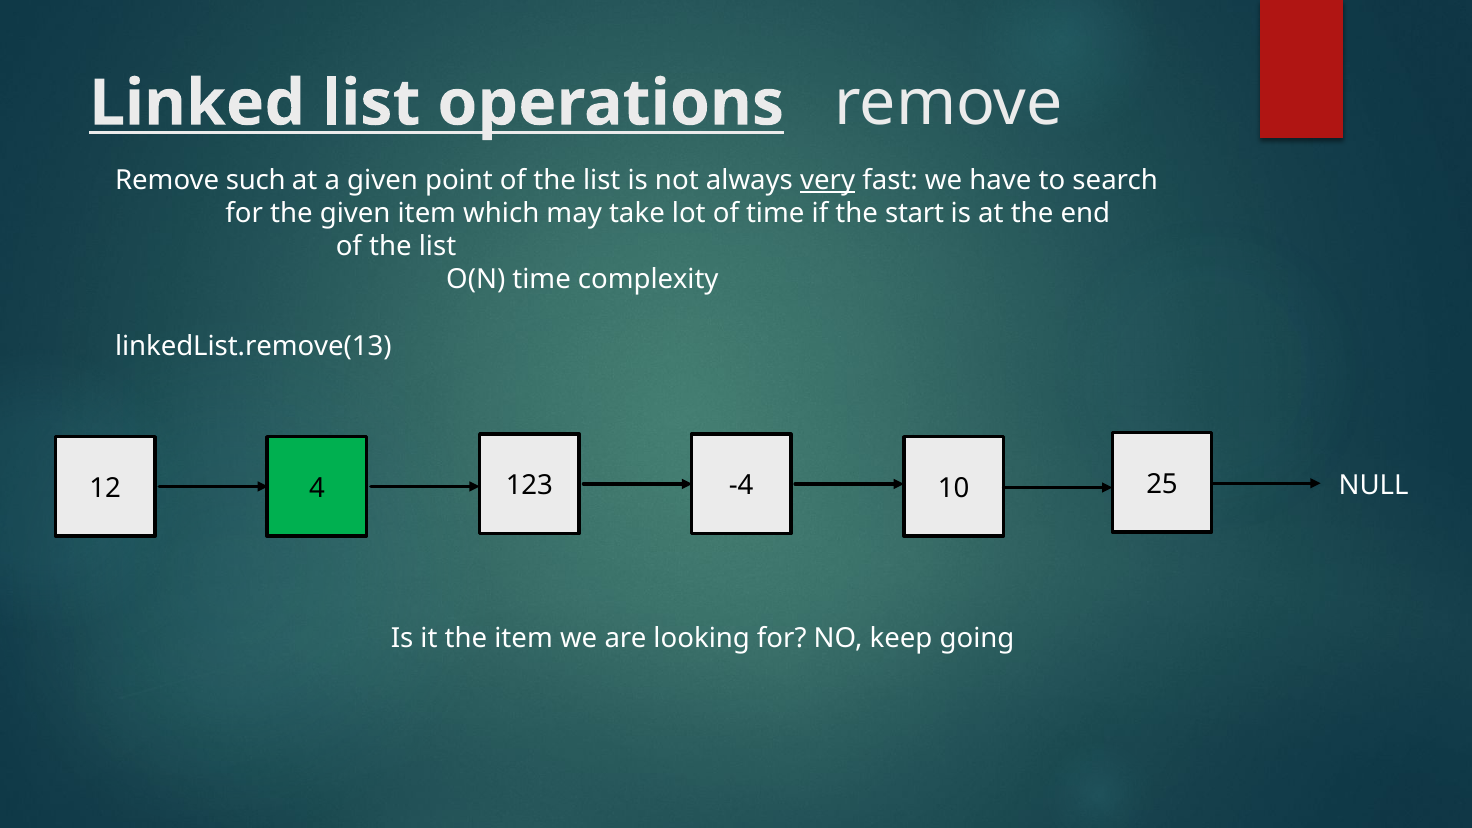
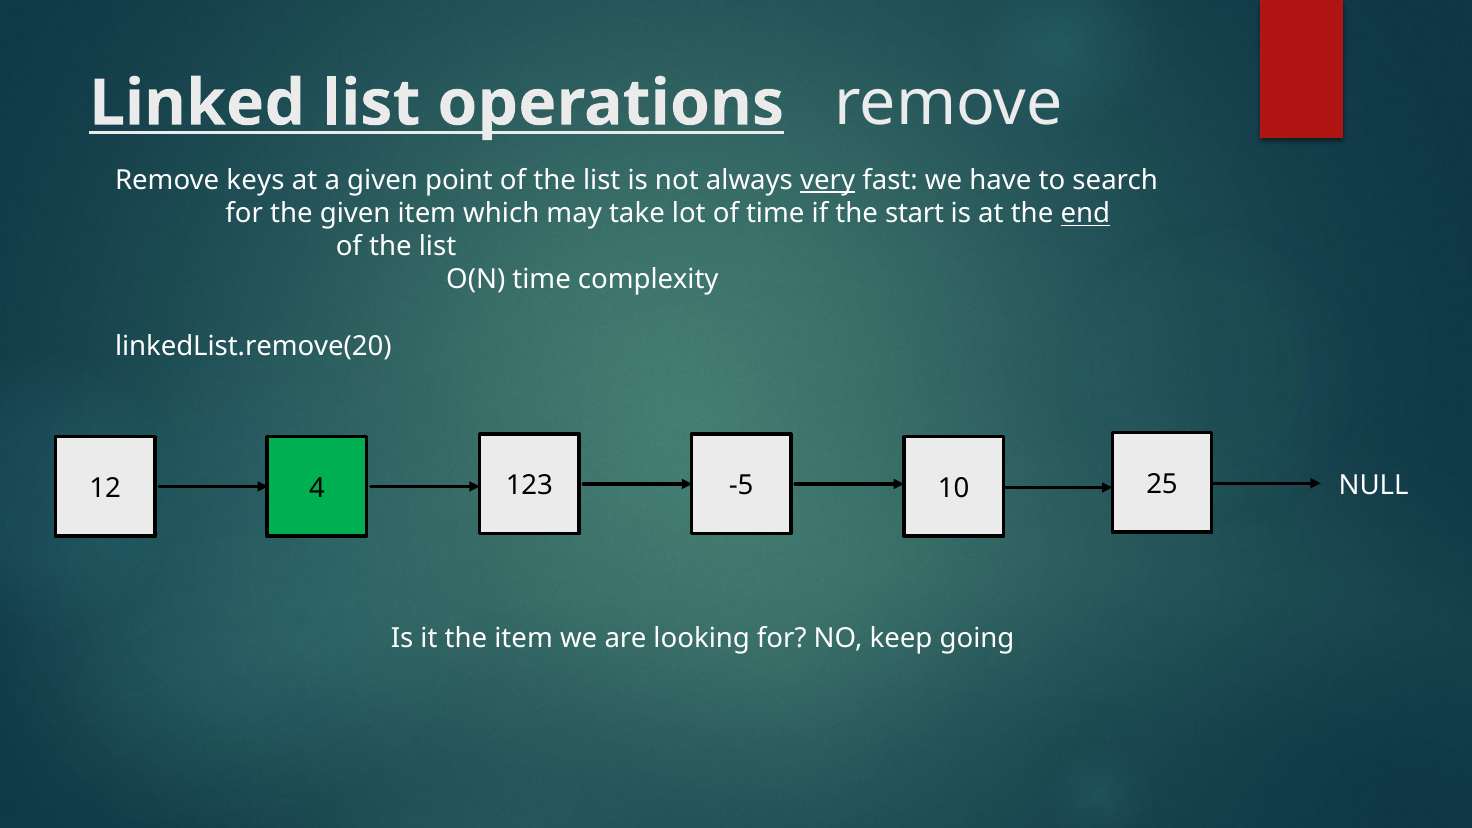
such: such -> keys
end underline: none -> present
linkedList.remove(13: linkedList.remove(13 -> linkedList.remove(20
-4: -4 -> -5
